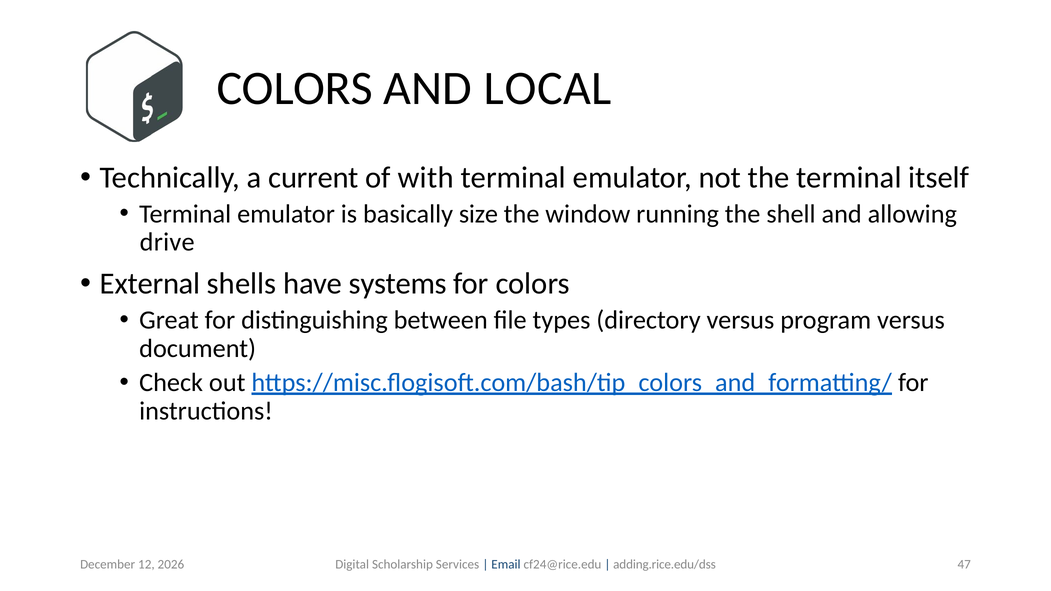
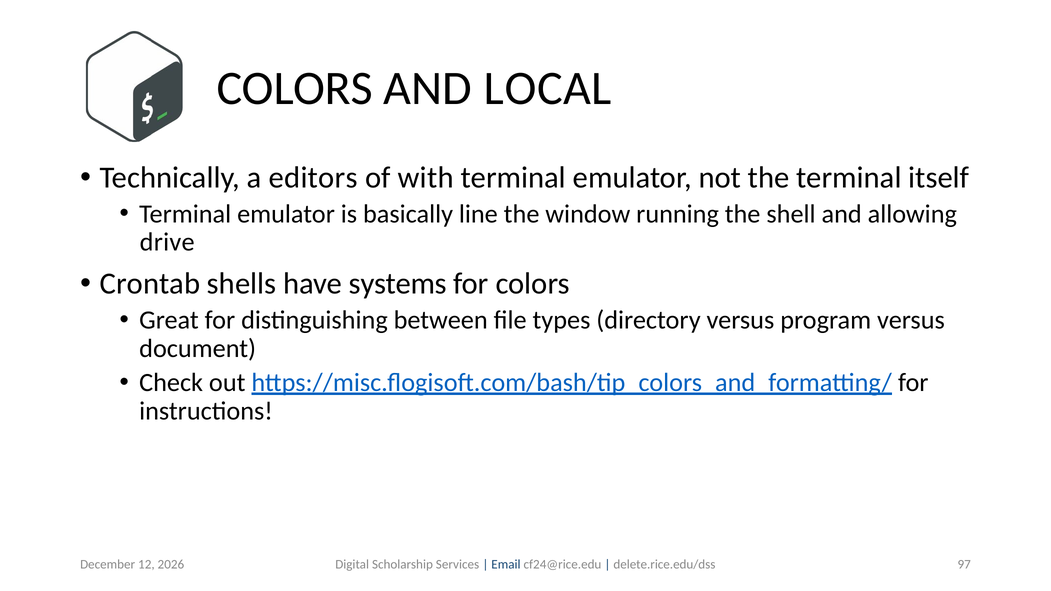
current: current -> editors
size: size -> line
External: External -> Crontab
47: 47 -> 97
adding.rice.edu/dss: adding.rice.edu/dss -> delete.rice.edu/dss
